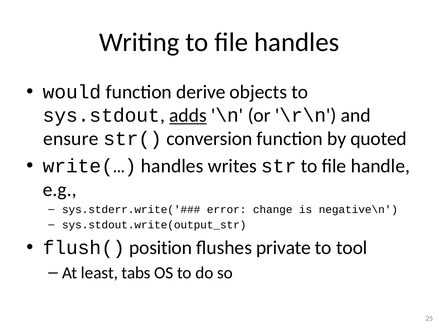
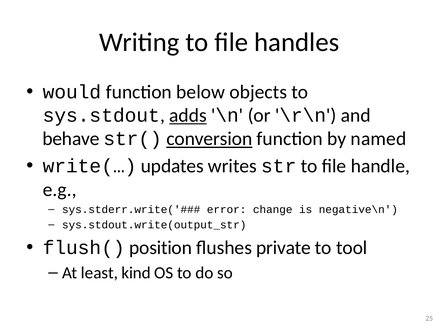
derive: derive -> below
ensure: ensure -> behave
conversion underline: none -> present
quoted: quoted -> named
write(… handles: handles -> updates
tabs: tabs -> kind
